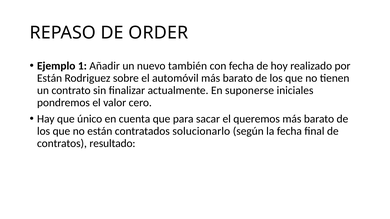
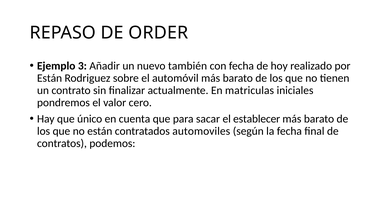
1: 1 -> 3
suponerse: suponerse -> matriculas
queremos: queremos -> establecer
solucionarlo: solucionarlo -> automoviles
resultado: resultado -> podemos
